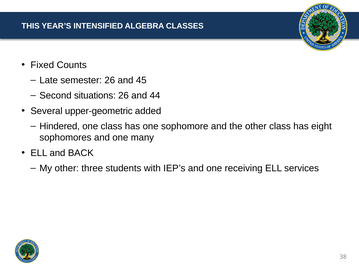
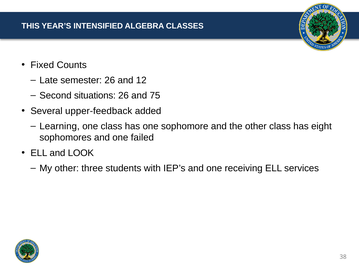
45: 45 -> 12
44: 44 -> 75
upper-geometric: upper-geometric -> upper-feedback
Hindered: Hindered -> Learning
many: many -> failed
BACK: BACK -> LOOK
